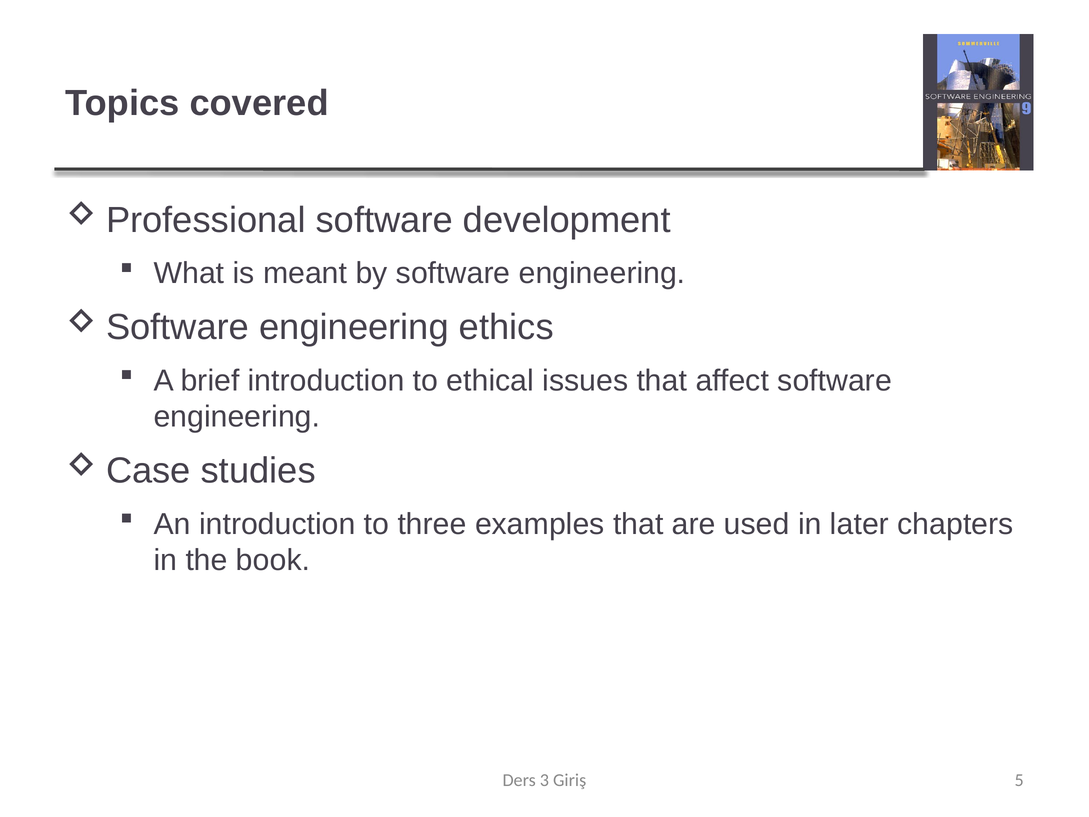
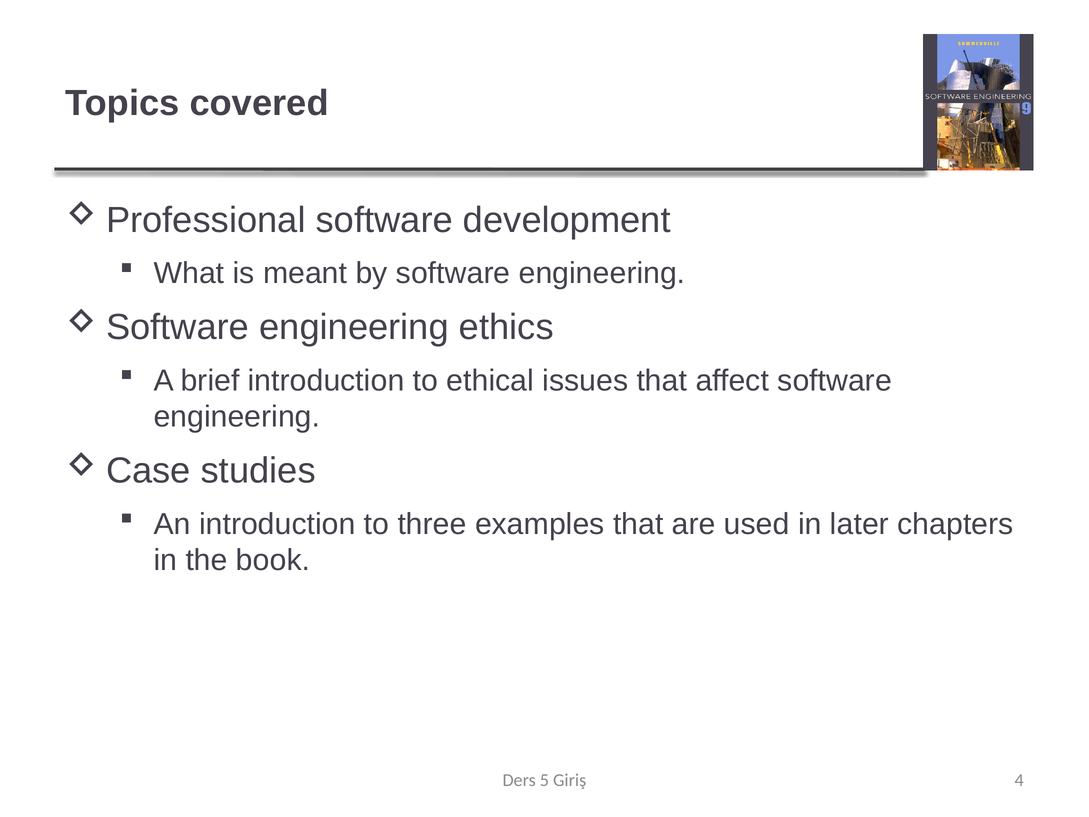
3: 3 -> 5
5: 5 -> 4
